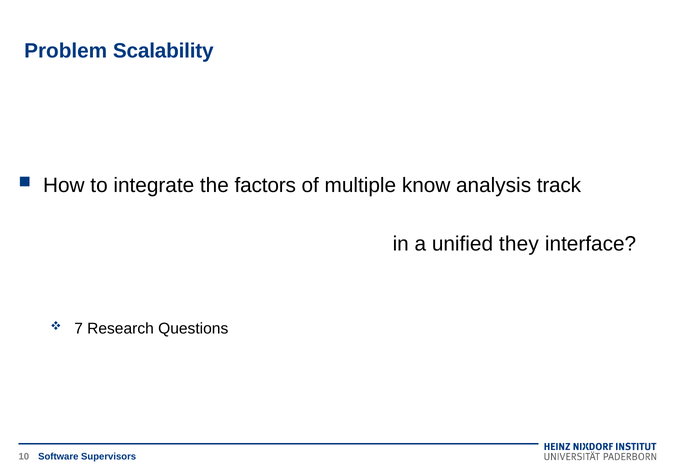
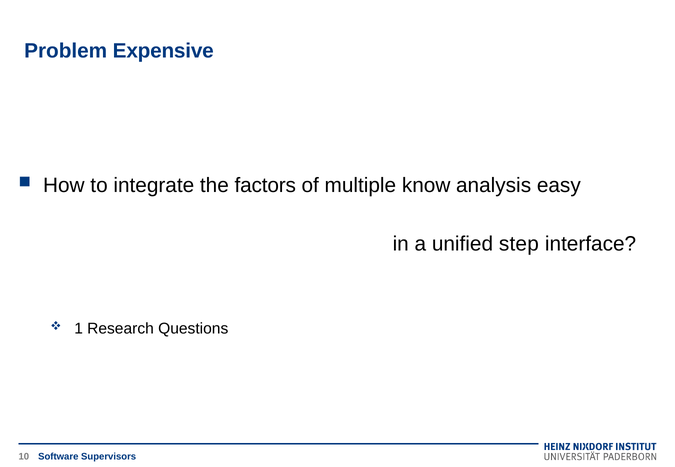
Scalability: Scalability -> Expensive
track: track -> easy
they: they -> step
7: 7 -> 1
